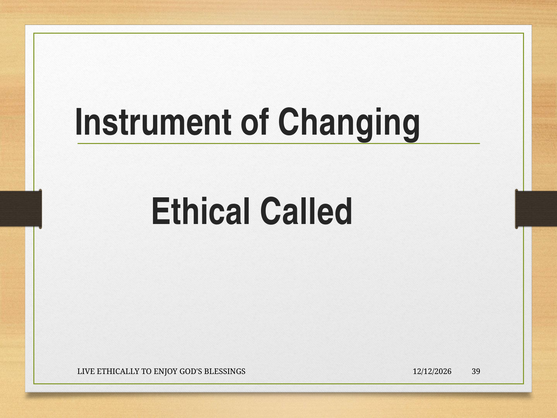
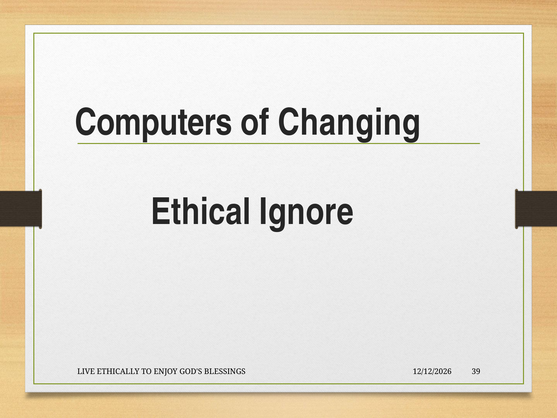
Instrument: Instrument -> Computers
Called: Called -> Ignore
